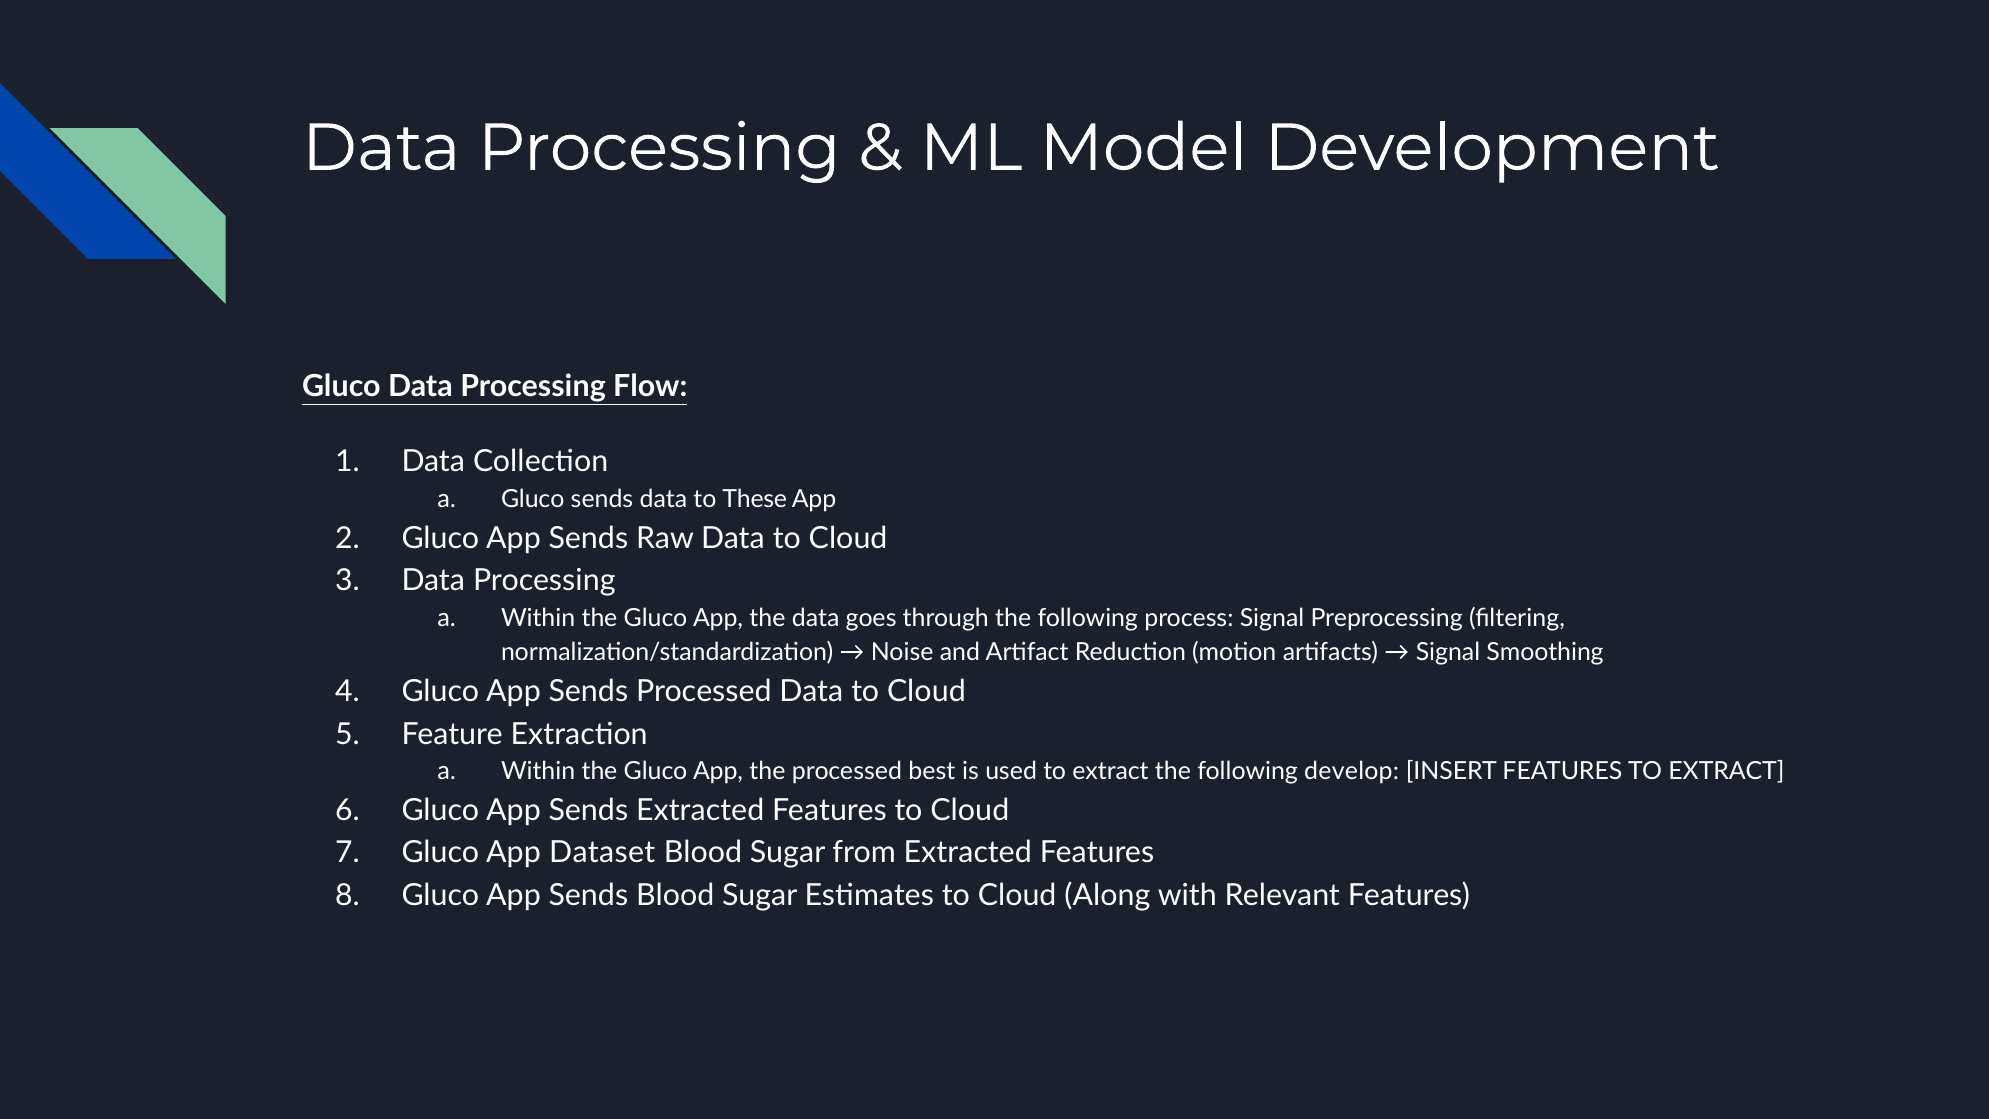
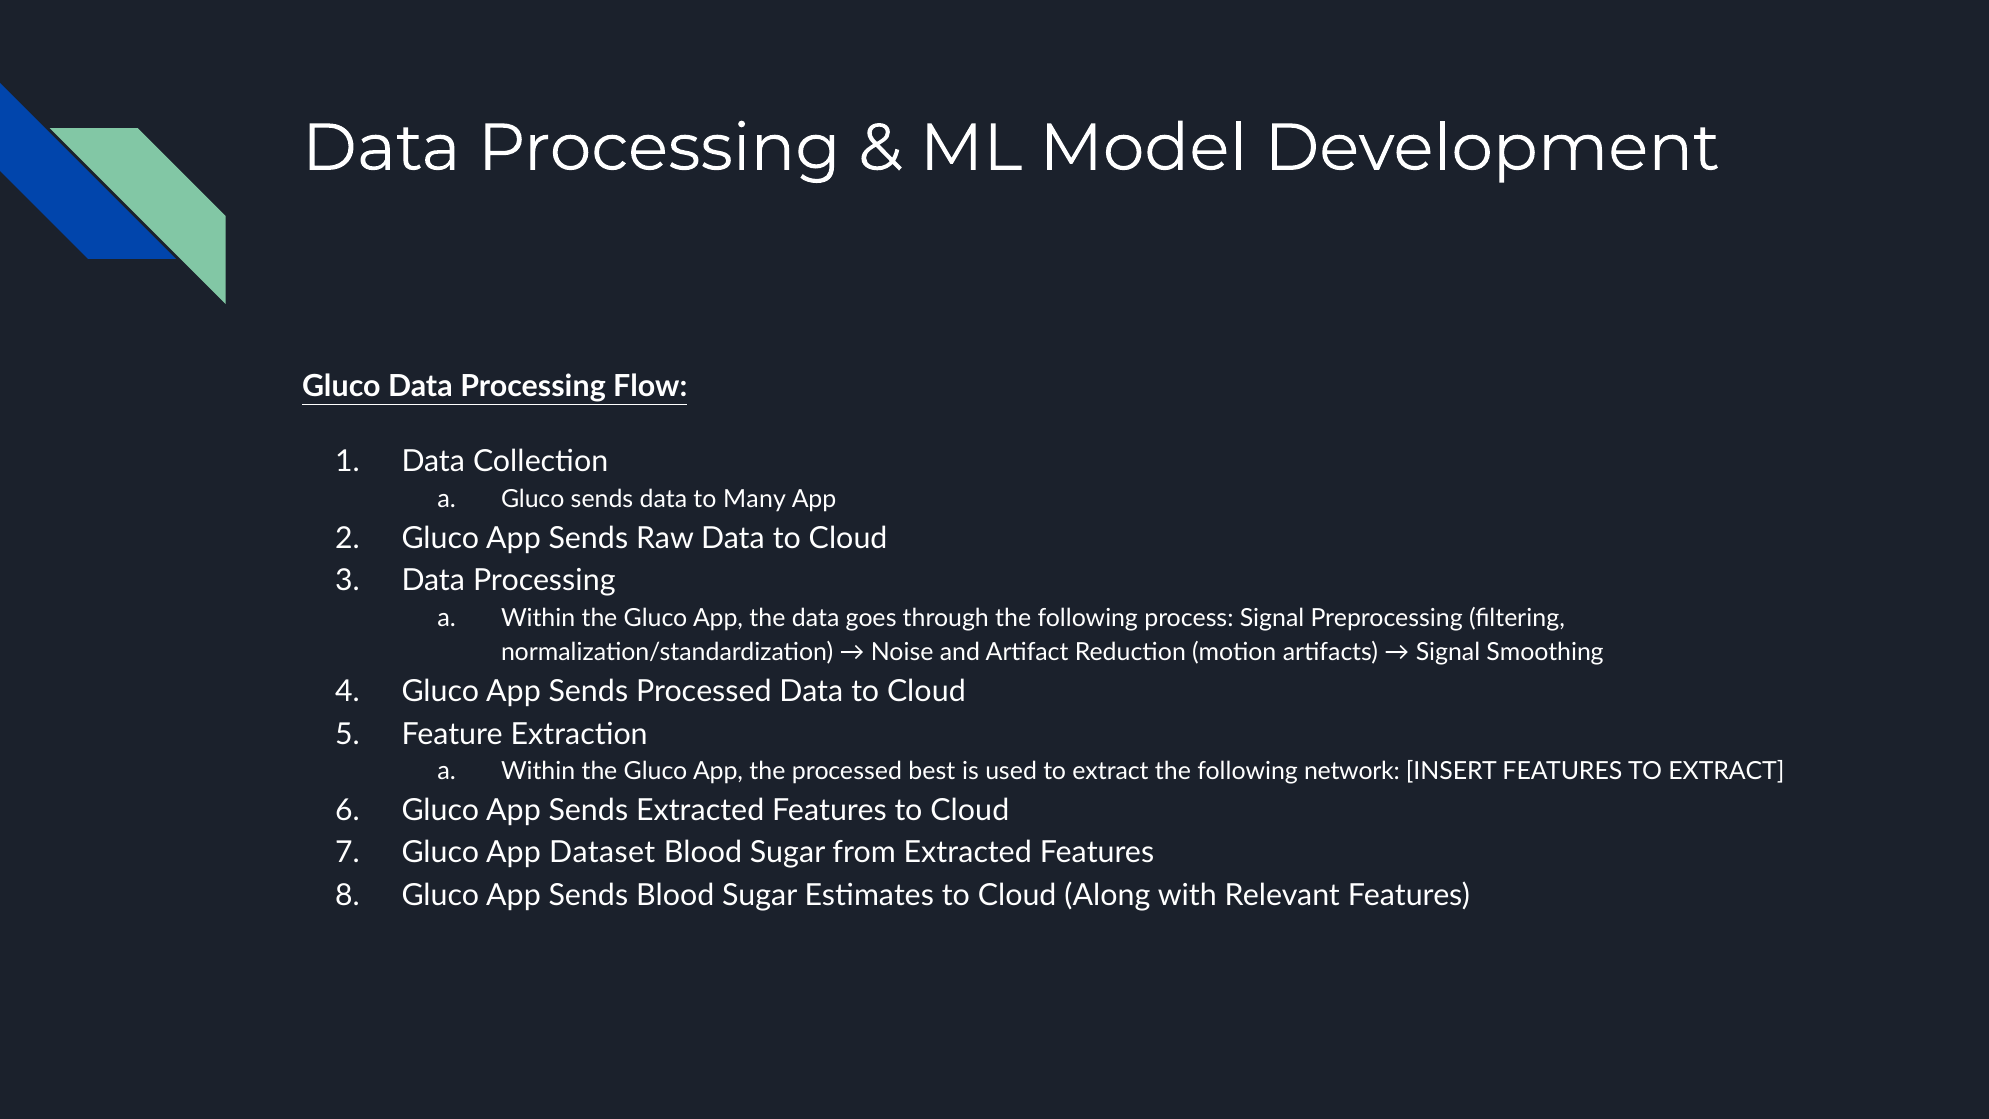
These: These -> Many
develop: develop -> network
